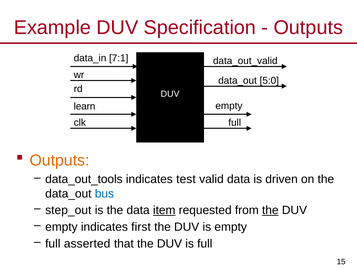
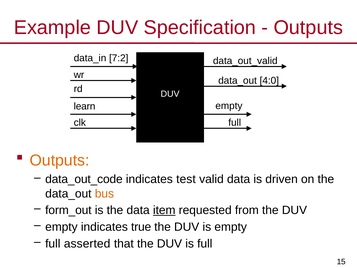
7:1: 7:1 -> 7:2
5:0: 5:0 -> 4:0
data_out_tools: data_out_tools -> data_out_code
bus colour: blue -> orange
step_out: step_out -> form_out
the at (270, 210) underline: present -> none
first: first -> true
